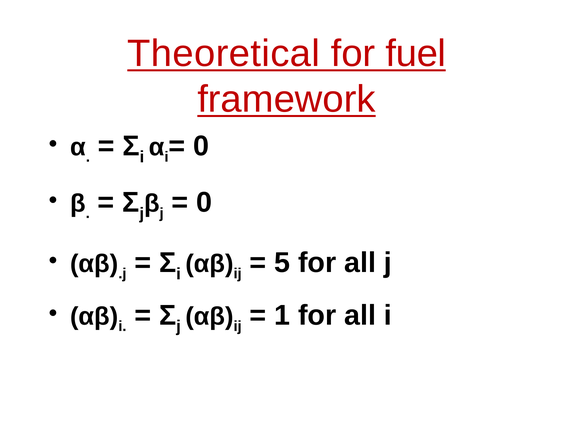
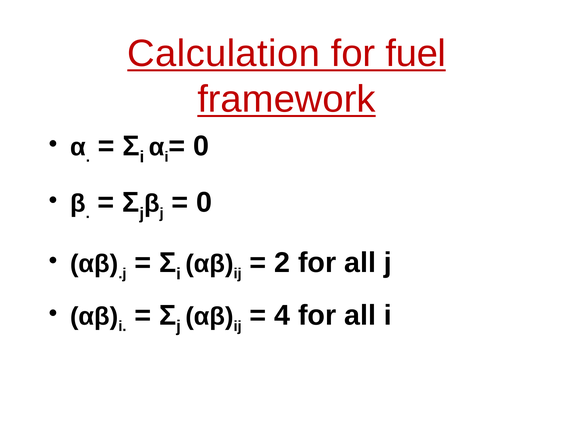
Theoretical: Theoretical -> Calculation
5: 5 -> 2
1: 1 -> 4
